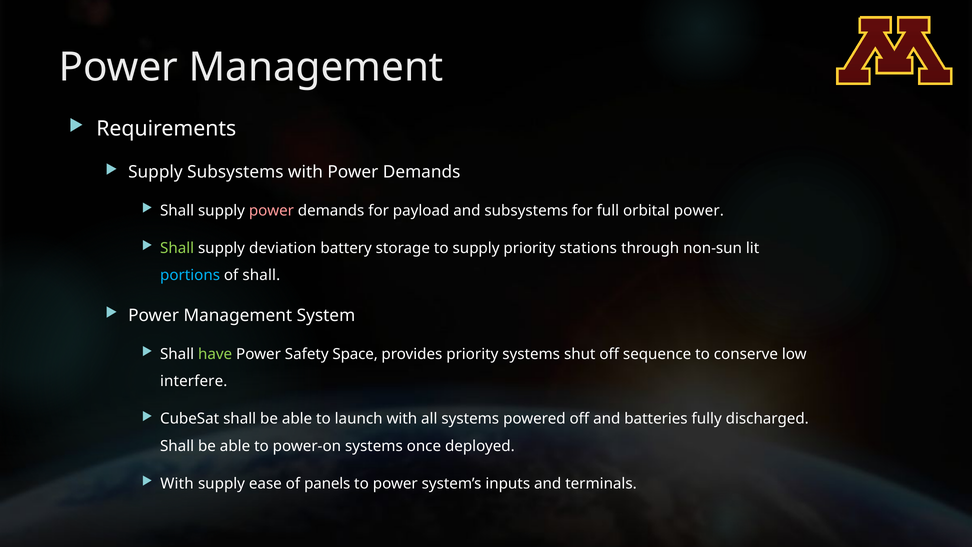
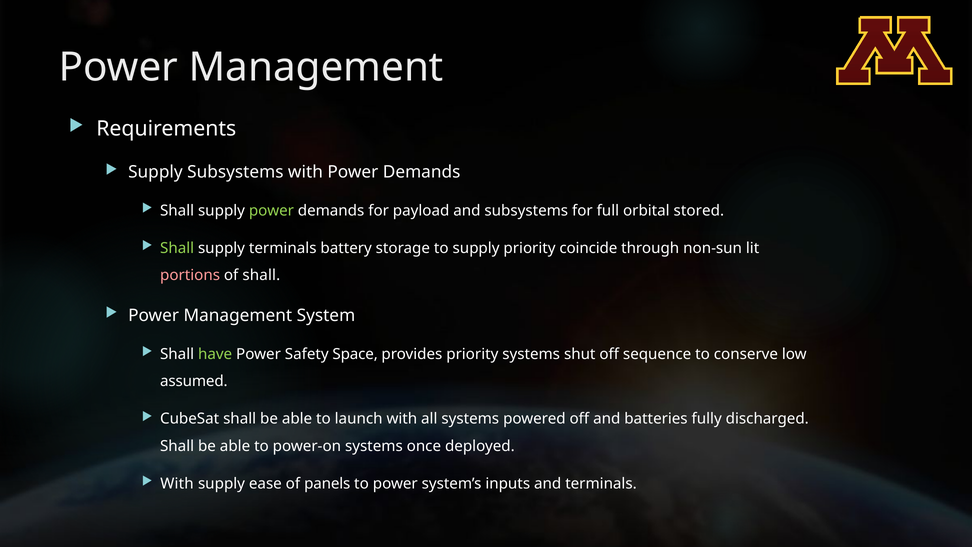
power at (271, 211) colour: pink -> light green
orbital power: power -> stored
supply deviation: deviation -> terminals
stations: stations -> coincide
portions colour: light blue -> pink
interfere: interfere -> assumed
